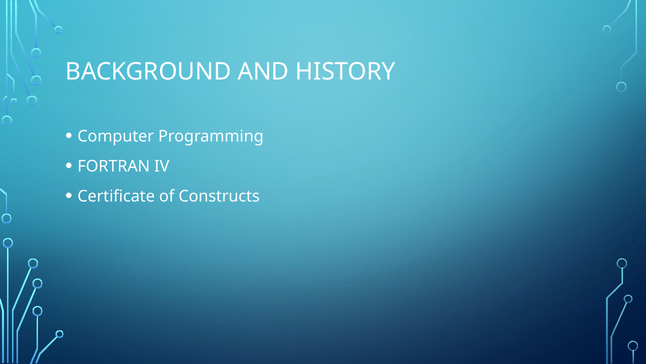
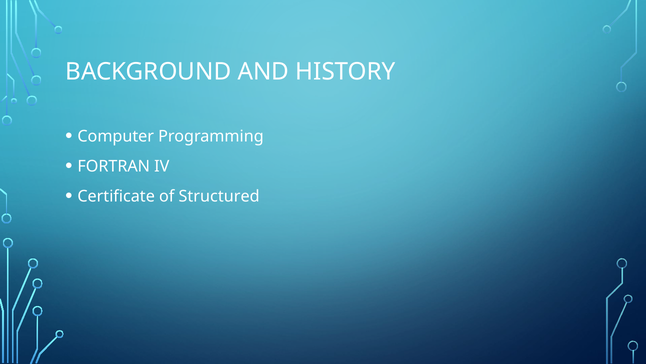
Constructs: Constructs -> Structured
